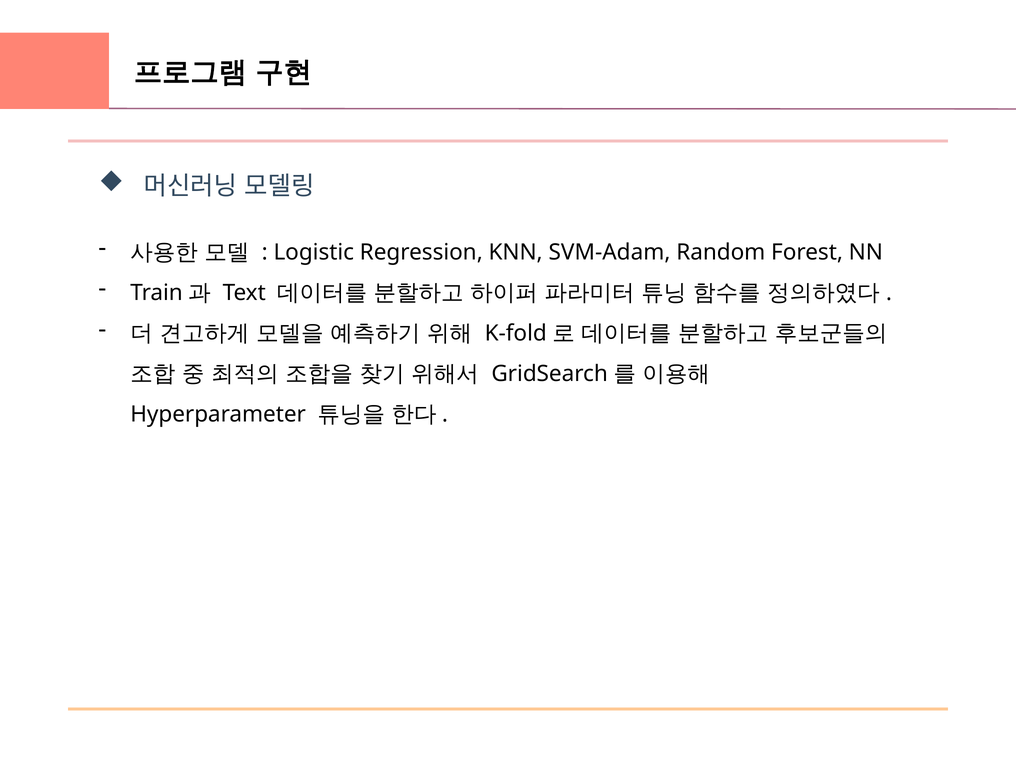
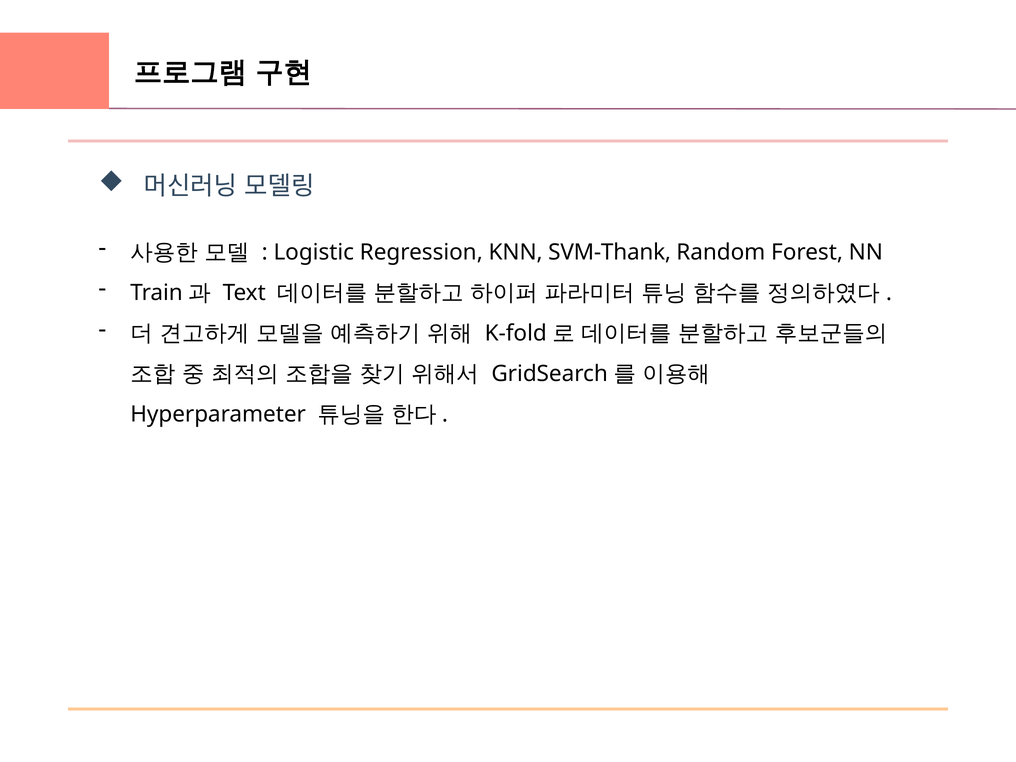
SVM-Adam: SVM-Adam -> SVM-Thank
